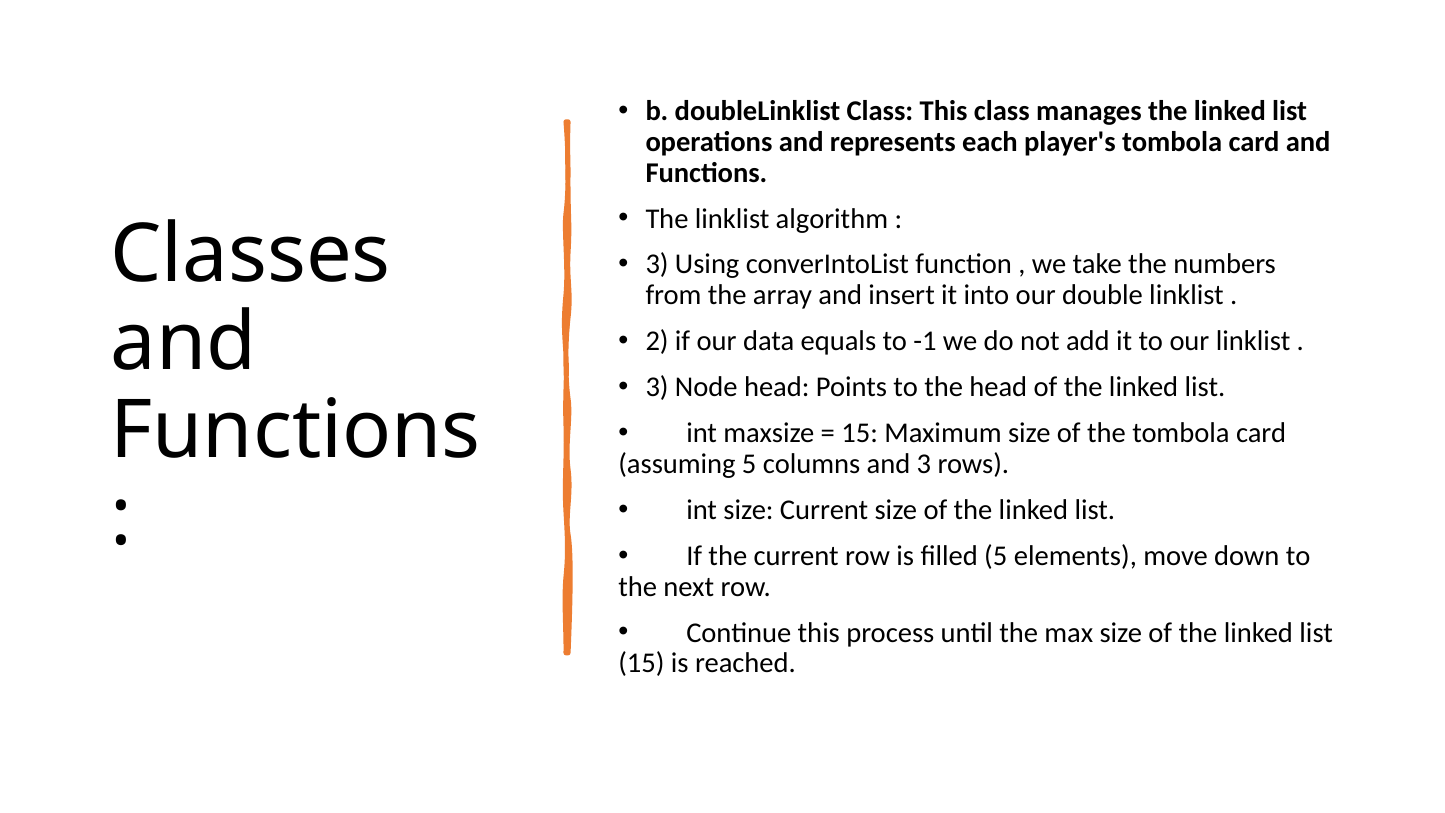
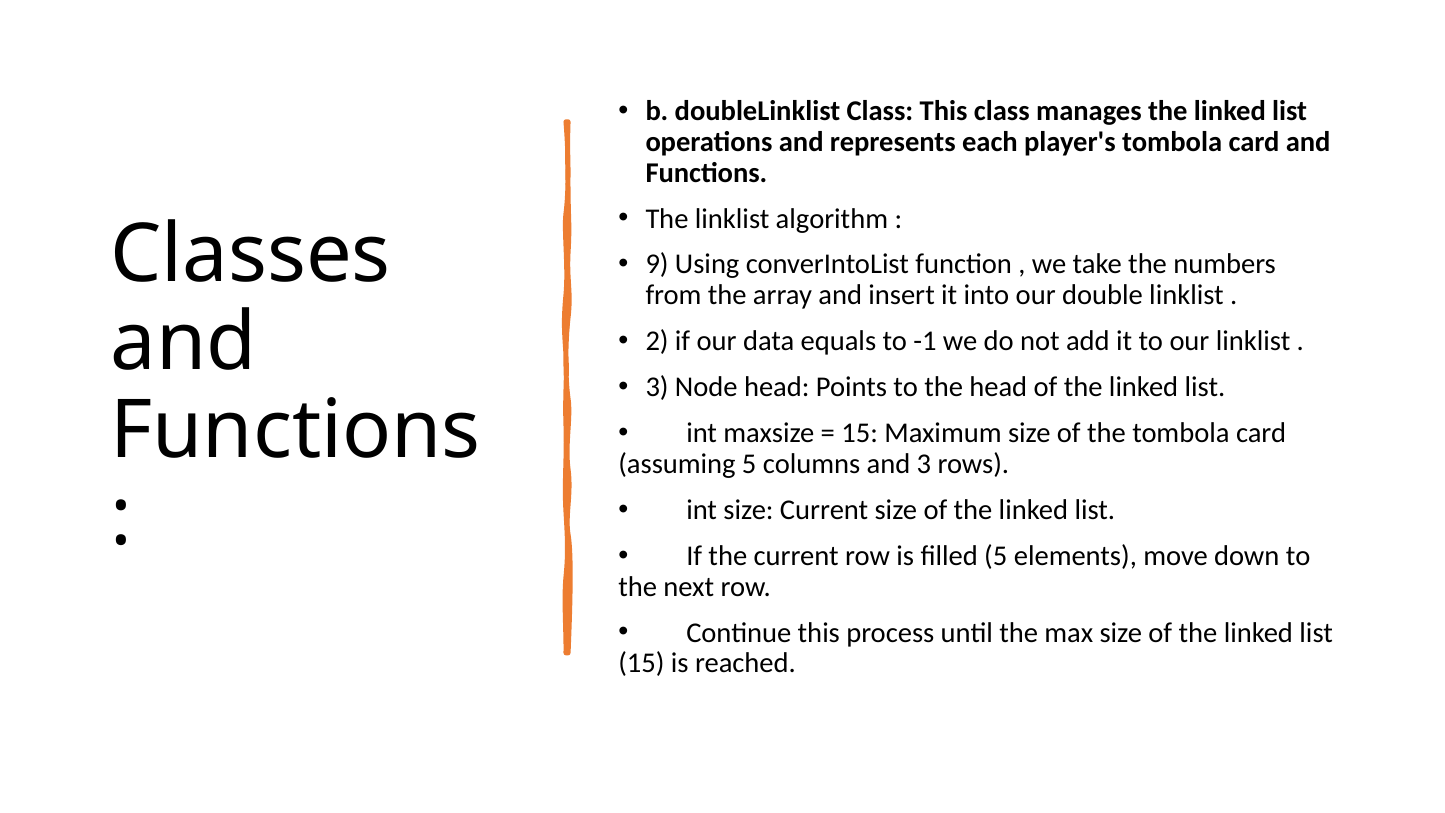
3 at (657, 264): 3 -> 9
